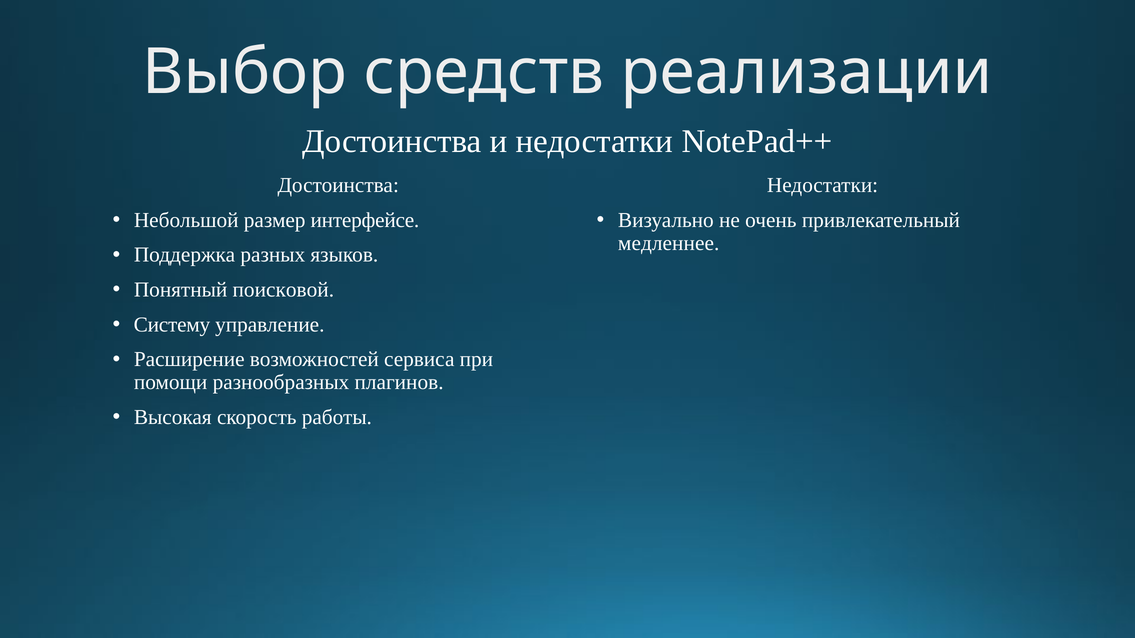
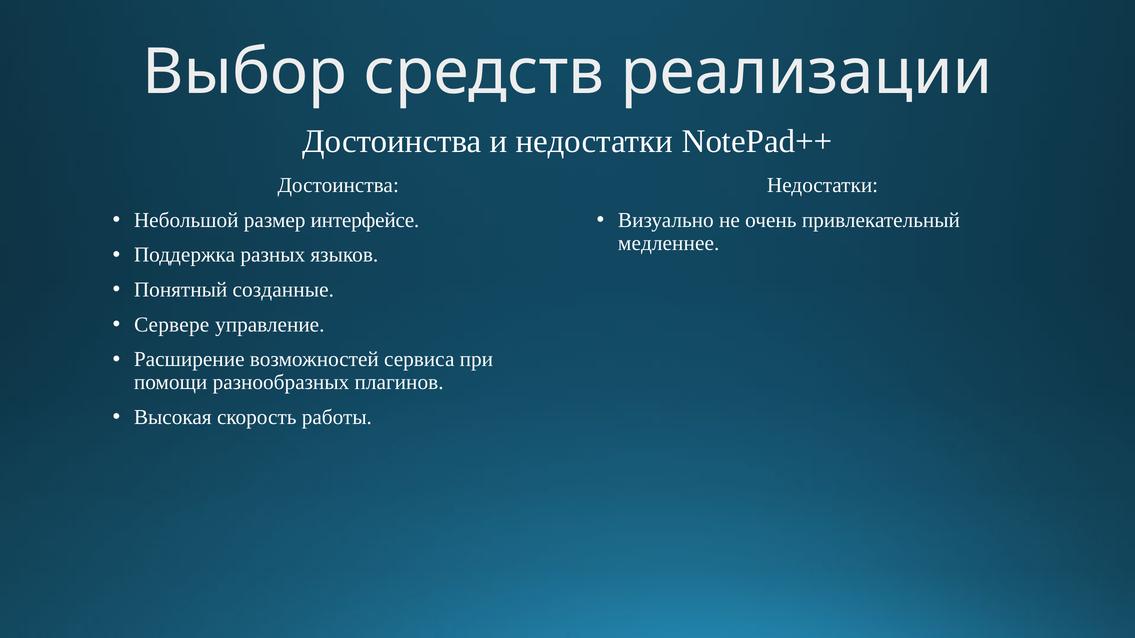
поисковой: поисковой -> созданные
Систему: Систему -> Сервере
